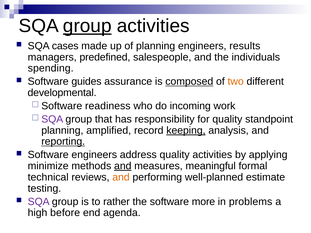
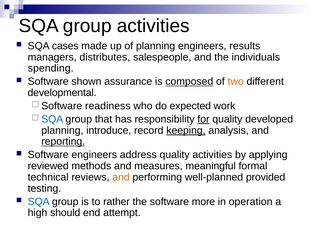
group at (87, 26) underline: present -> none
predefined: predefined -> distributes
guides: guides -> shown
incoming: incoming -> expected
SQA at (52, 119) colour: purple -> blue
for underline: none -> present
standpoint: standpoint -> developed
amplified: amplified -> introduce
minimize: minimize -> reviewed
and at (123, 166) underline: present -> none
estimate: estimate -> provided
SQA at (39, 202) colour: purple -> blue
problems: problems -> operation
before: before -> should
agenda: agenda -> attempt
